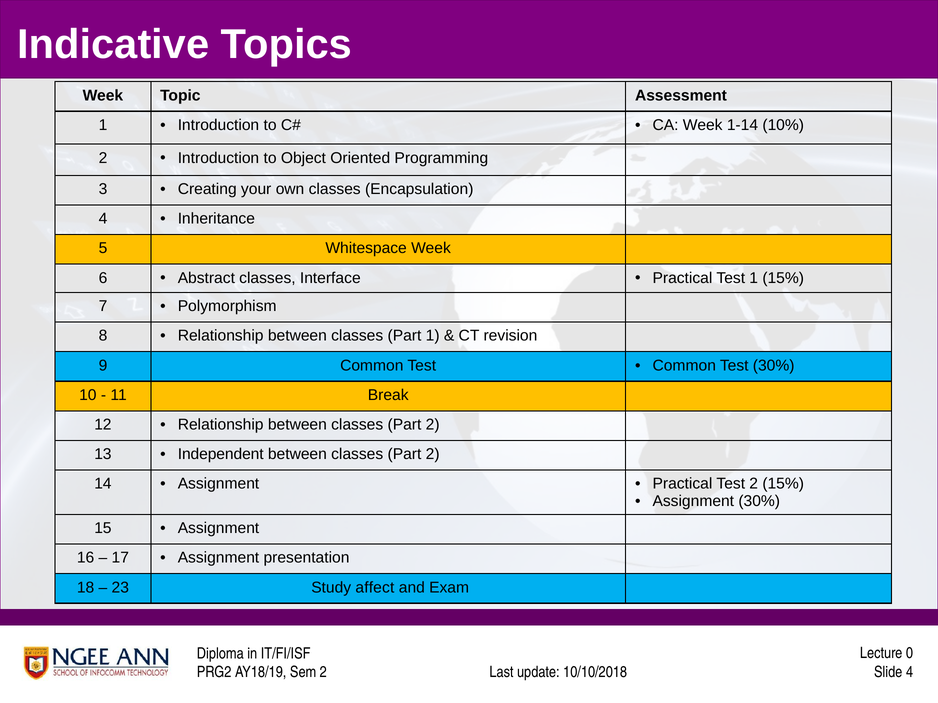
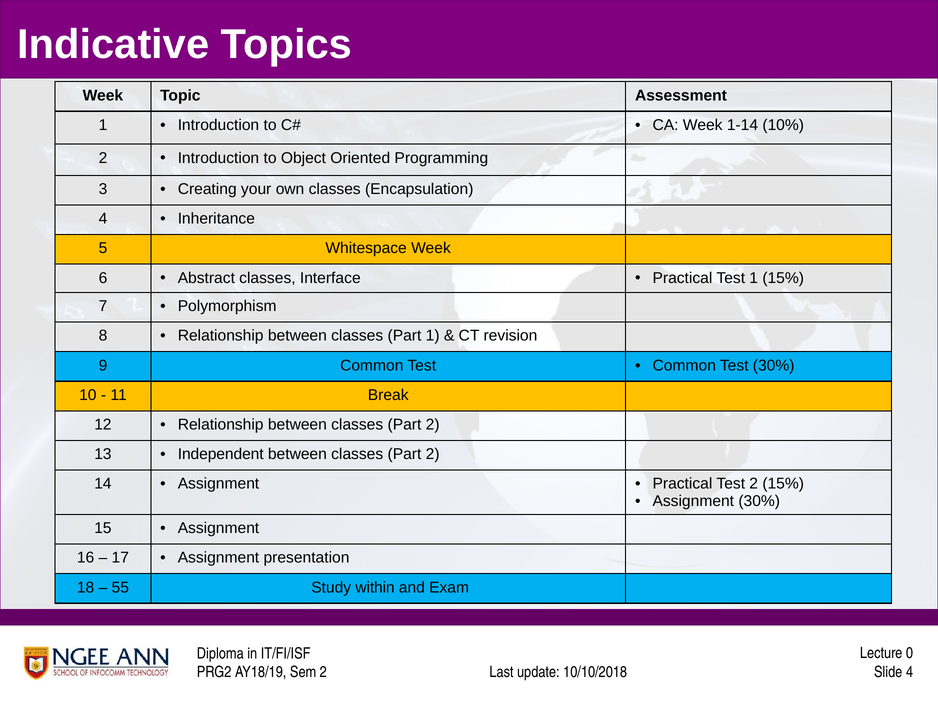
23: 23 -> 55
affect: affect -> within
